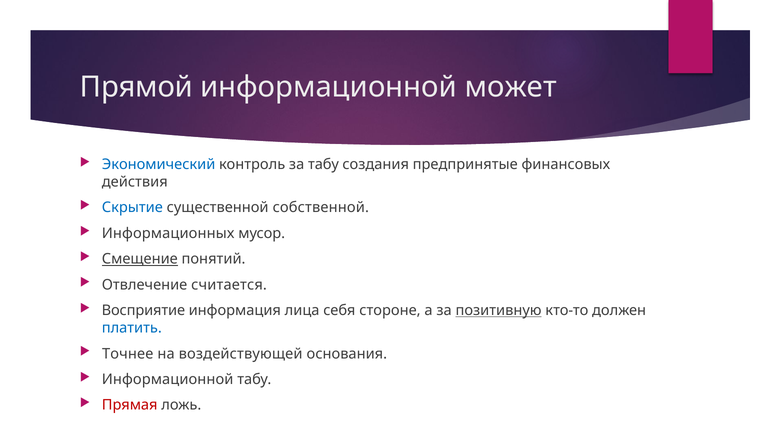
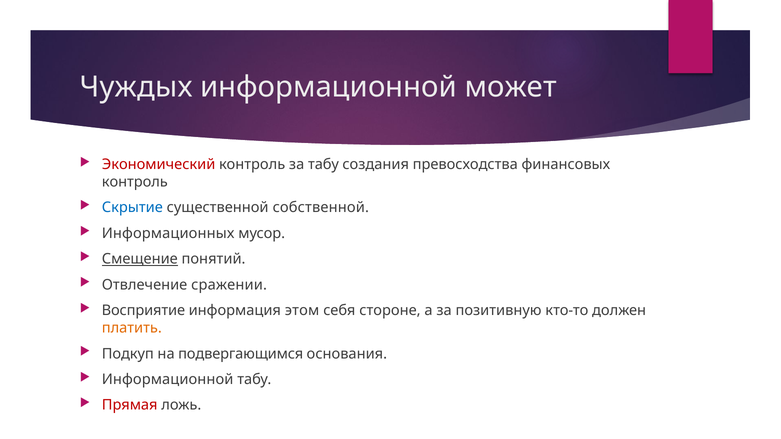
Прямой: Прямой -> Чуждых
Экономический colour: blue -> red
предпринятые: предпринятые -> превосходства
действия at (135, 182): действия -> контроль
считается: считается -> сражении
лица: лица -> этом
позитивную underline: present -> none
платить colour: blue -> orange
Точнее: Точнее -> Подкуп
воздействующей: воздействующей -> подвергающимся
